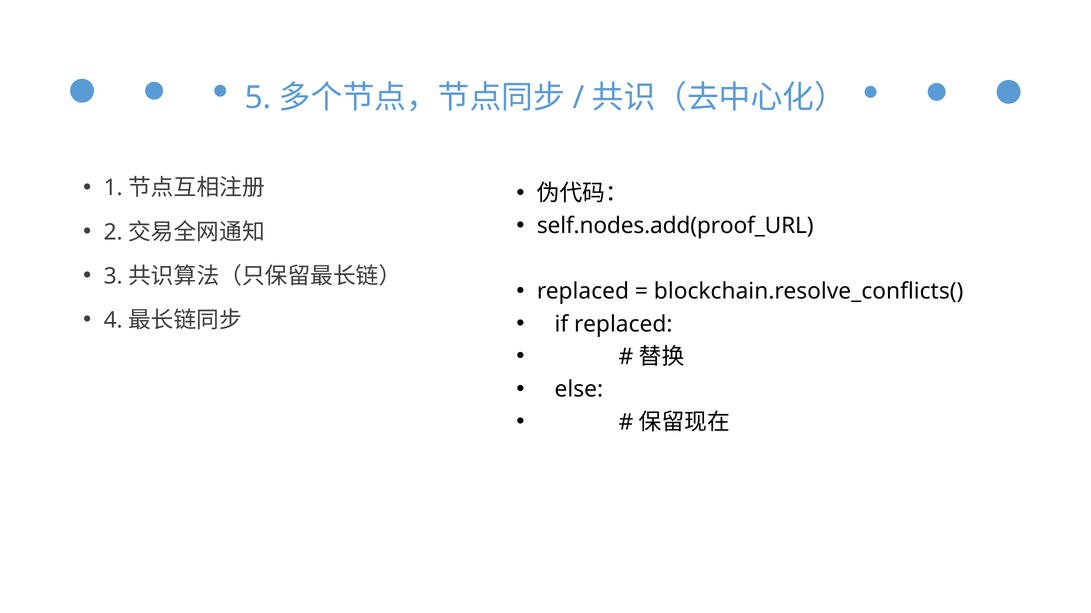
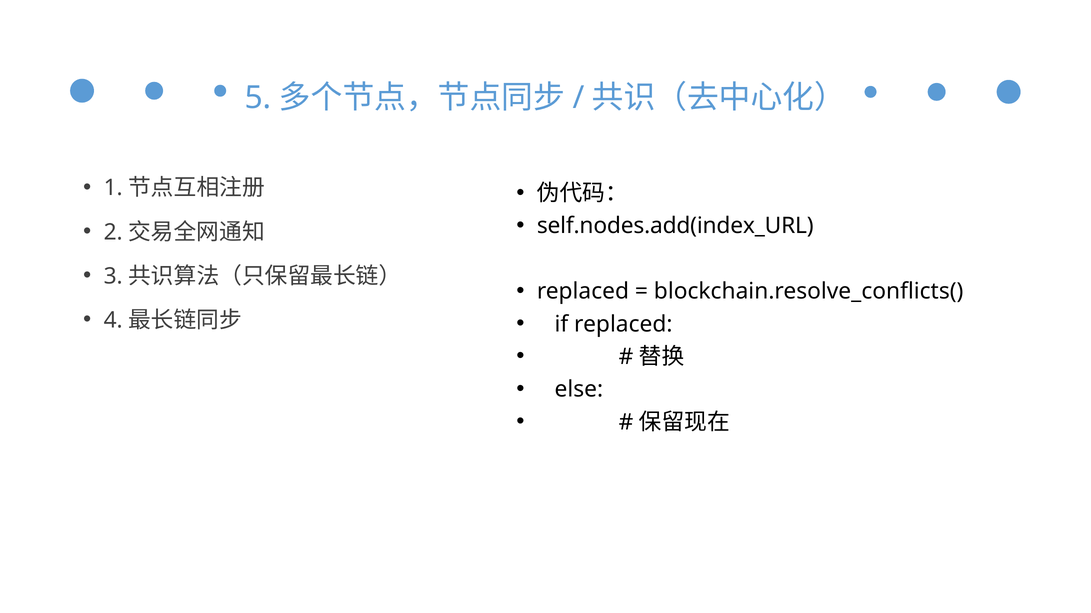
self.nodes.add(proof_URL: self.nodes.add(proof_URL -> self.nodes.add(index_URL
